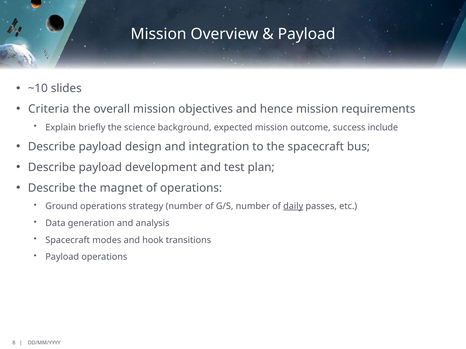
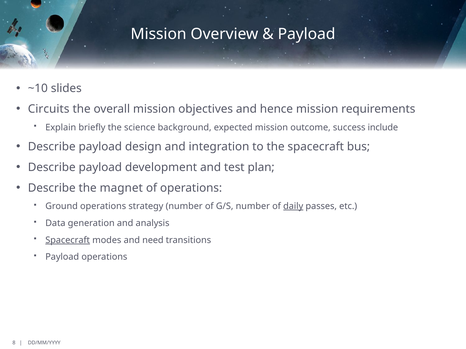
Criteria: Criteria -> Circuits
Spacecraft at (68, 240) underline: none -> present
hook: hook -> need
